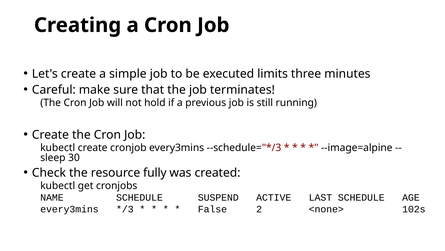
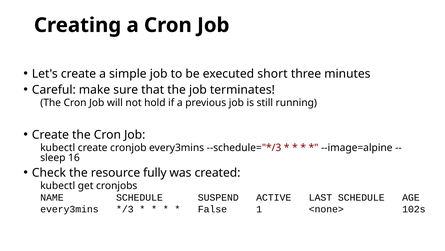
limits: limits -> short
30: 30 -> 16
2: 2 -> 1
